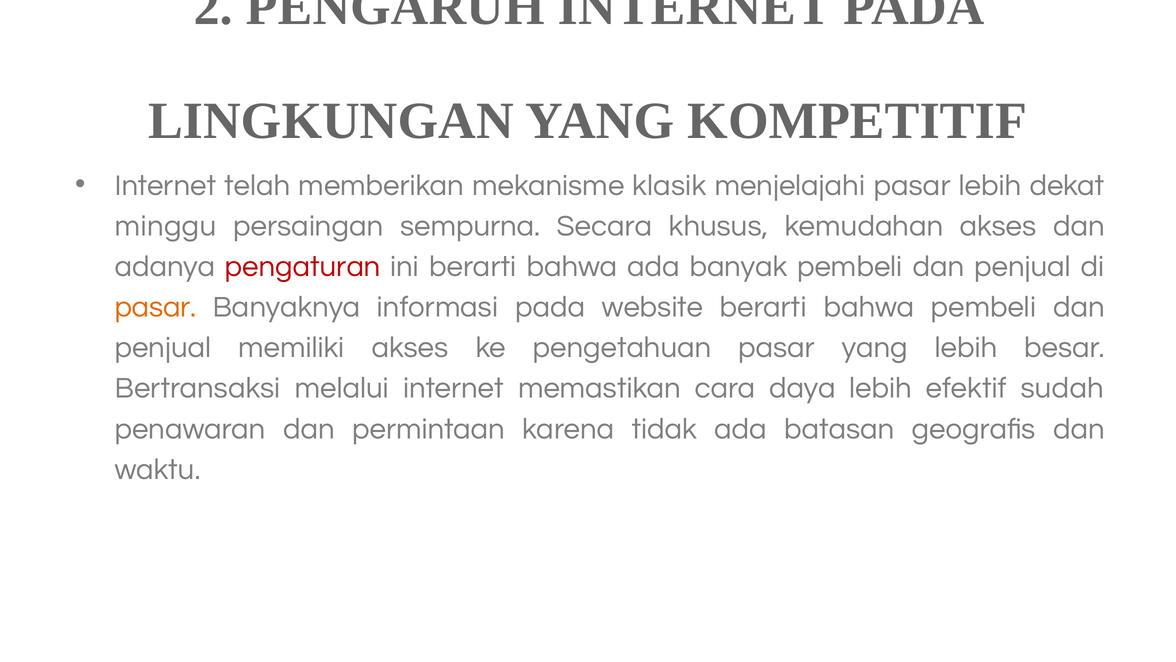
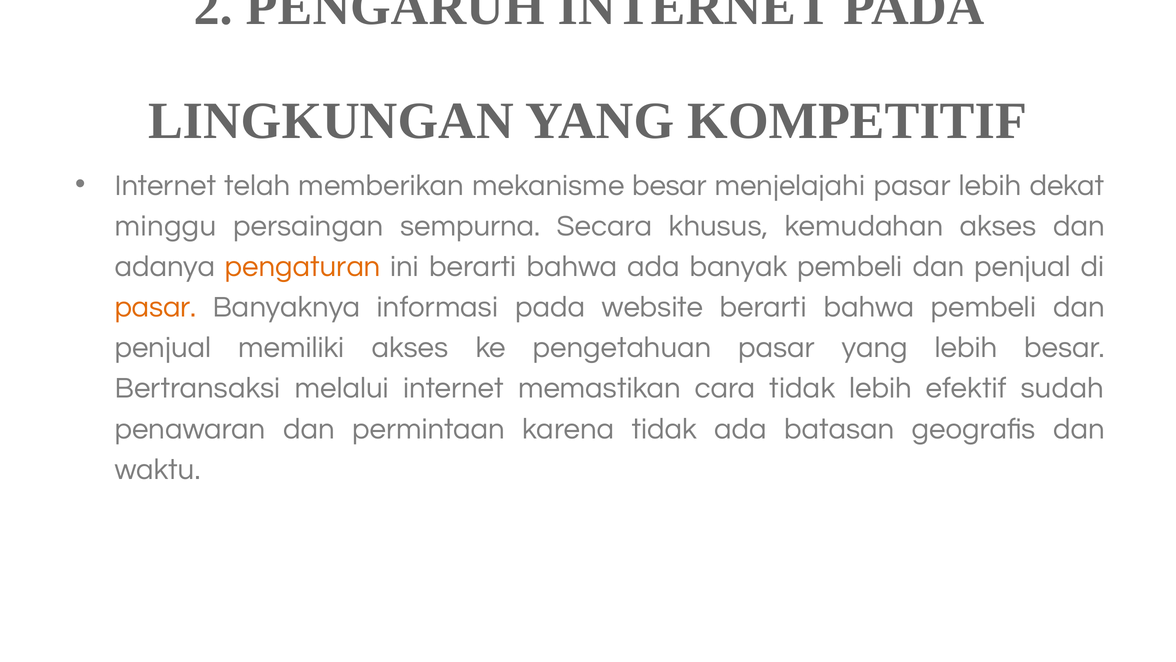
mekanisme klasik: klasik -> besar
pengaturan colour: red -> orange
cara daya: daya -> tidak
